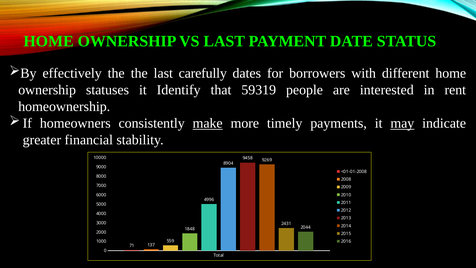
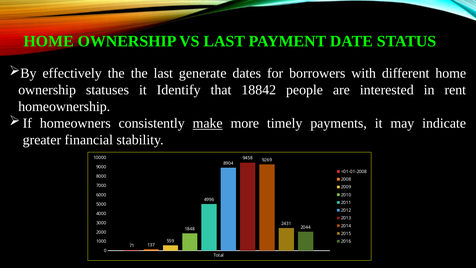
carefully: carefully -> generate
59319: 59319 -> 18842
may underline: present -> none
